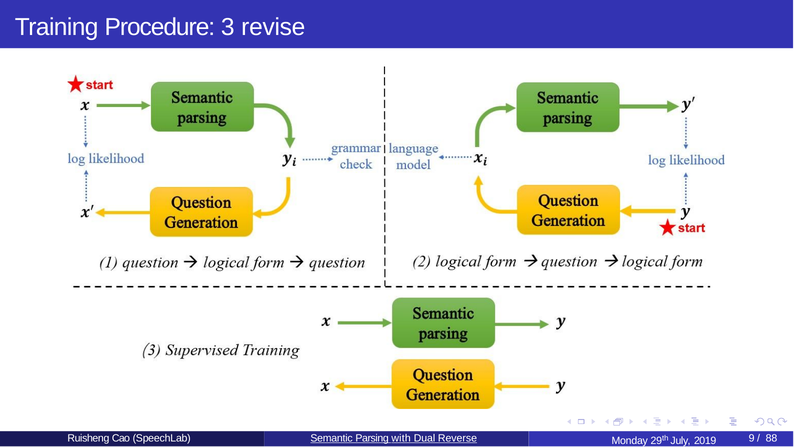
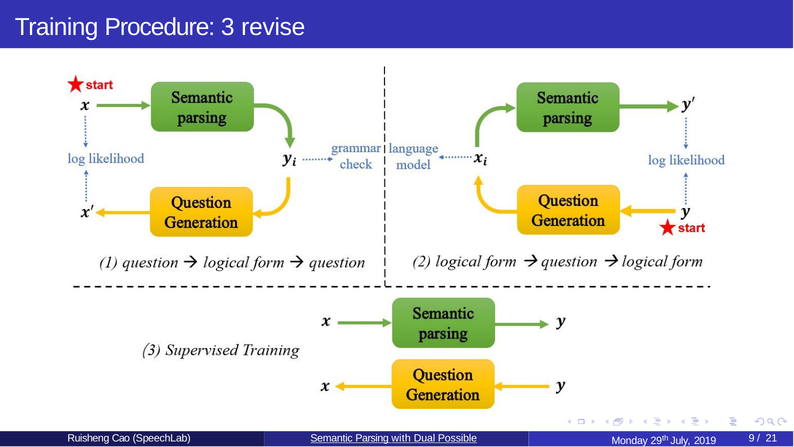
Reverse: Reverse -> Possible
88: 88 -> 21
